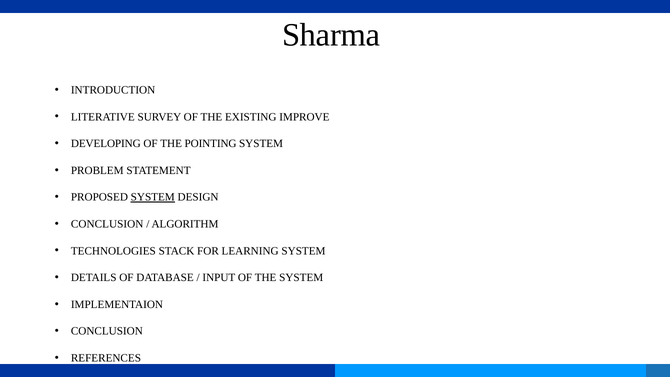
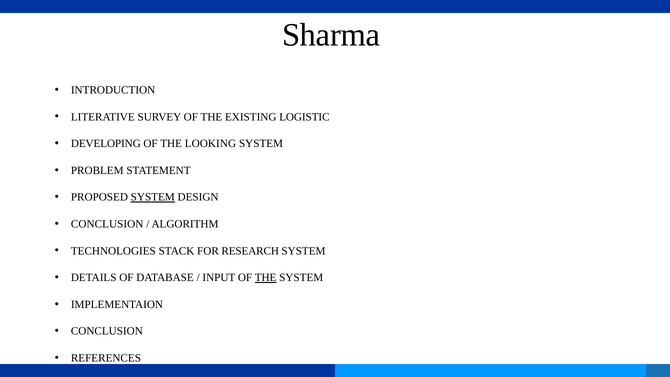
IMPROVE: IMPROVE -> LOGISTIC
POINTING: POINTING -> LOOKING
LEARNING: LEARNING -> RESEARCH
THE at (266, 278) underline: none -> present
